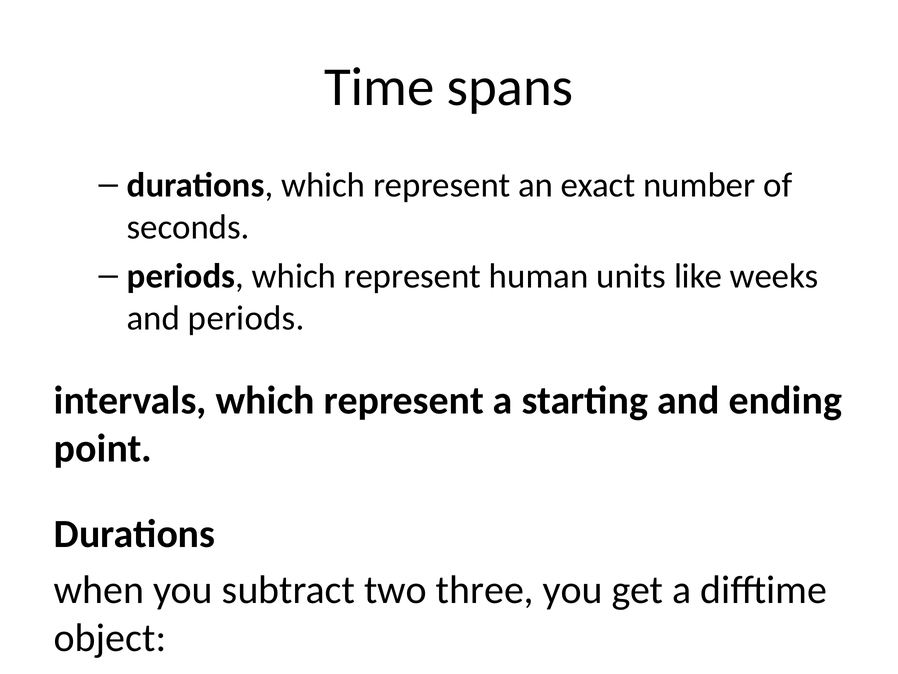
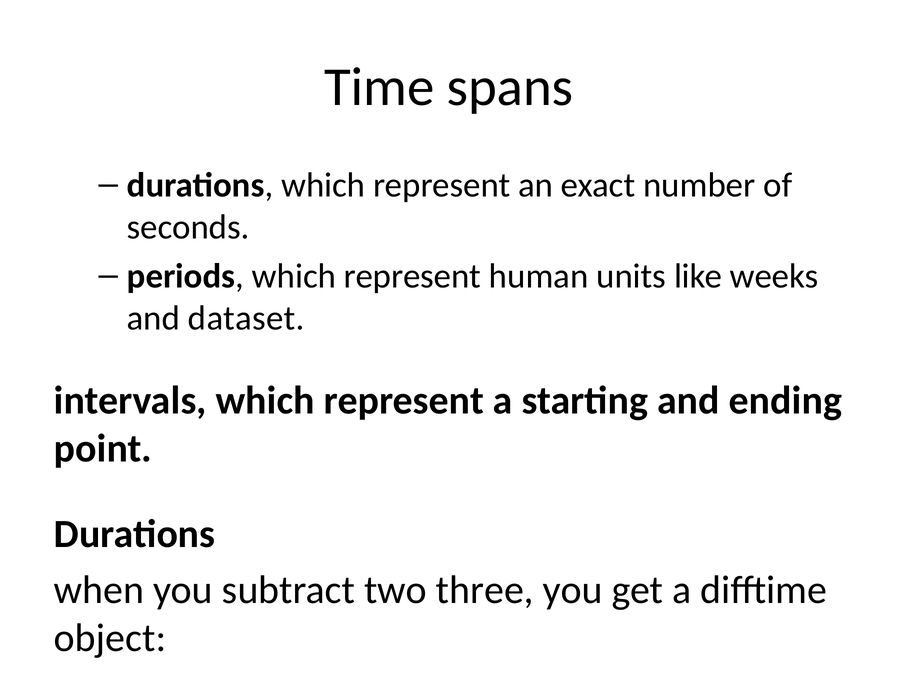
and periods: periods -> dataset
